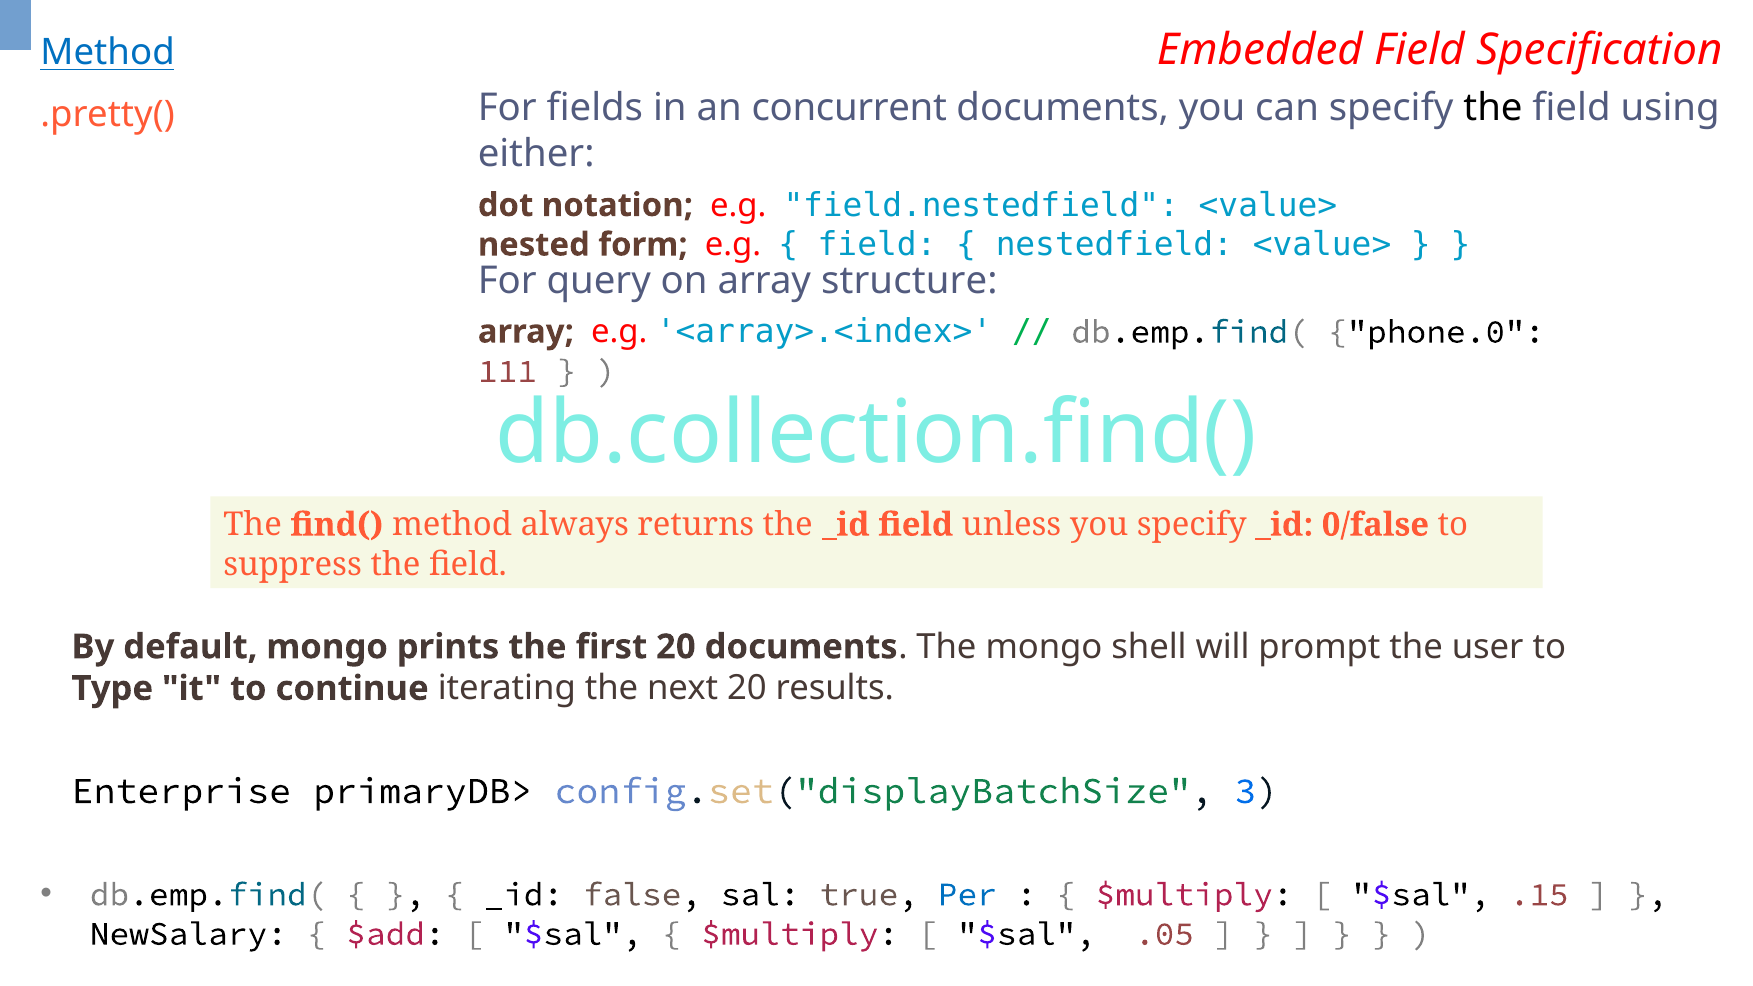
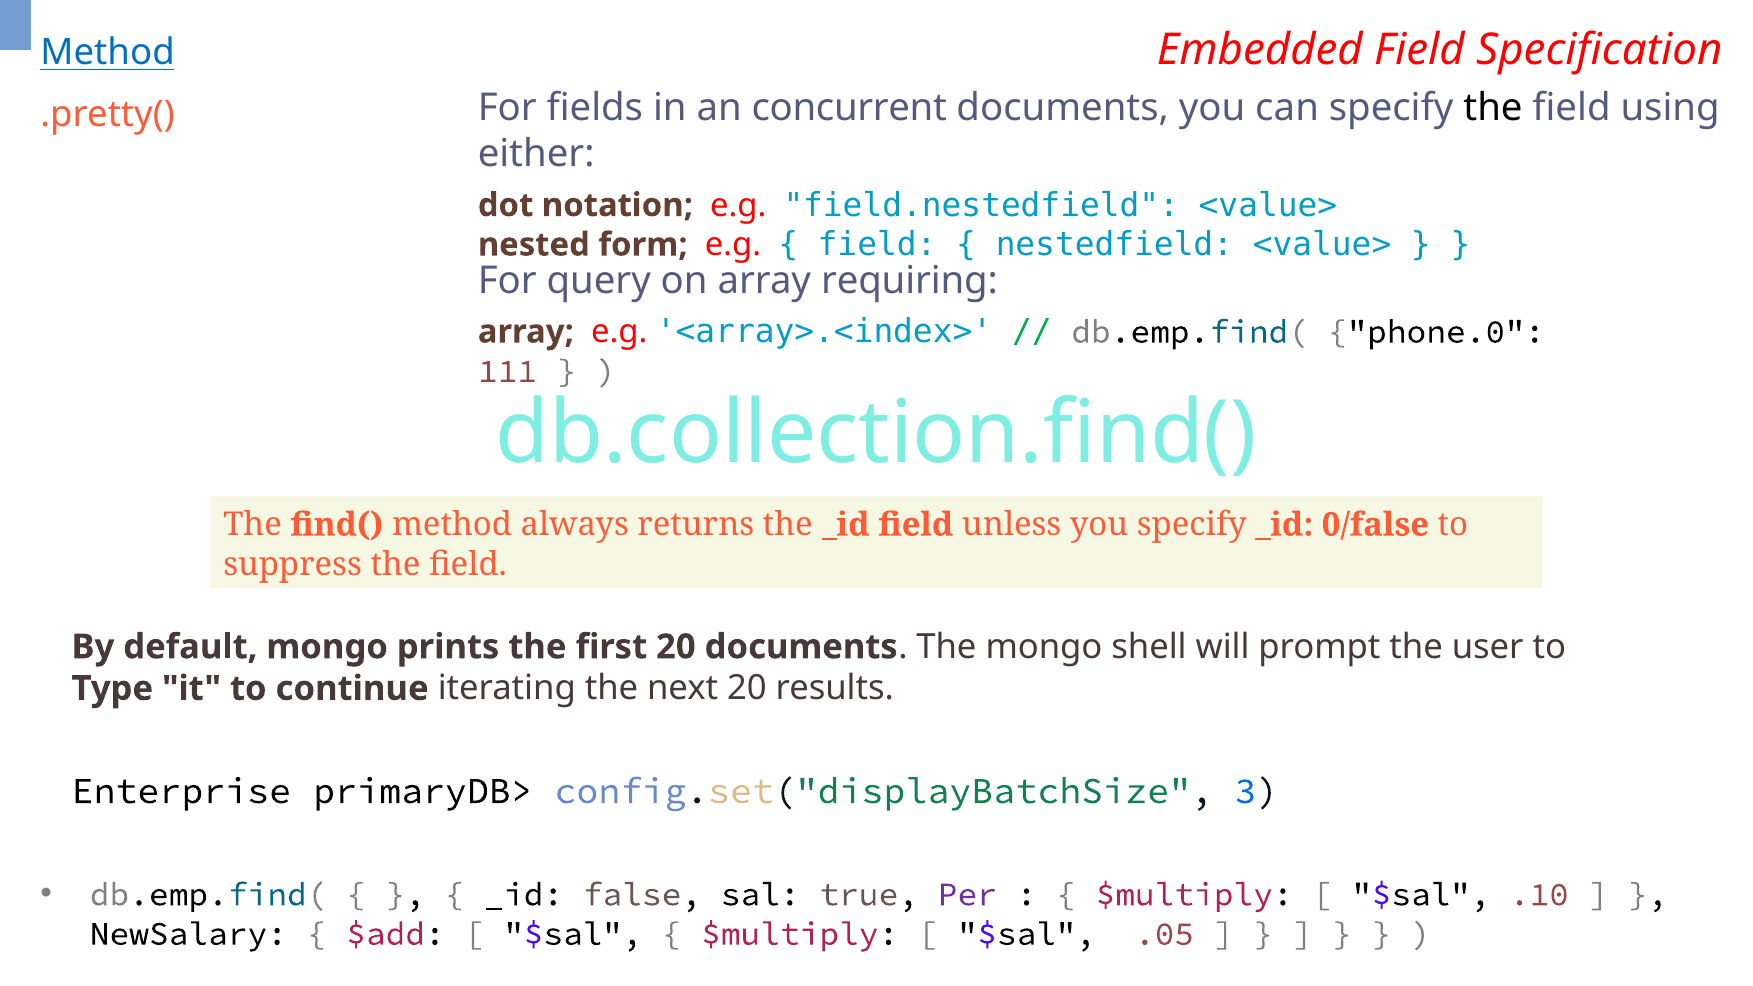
structure: structure -> requiring
Per colour: blue -> purple
.15: .15 -> .10
